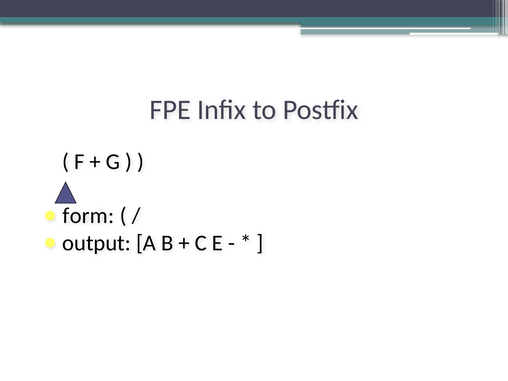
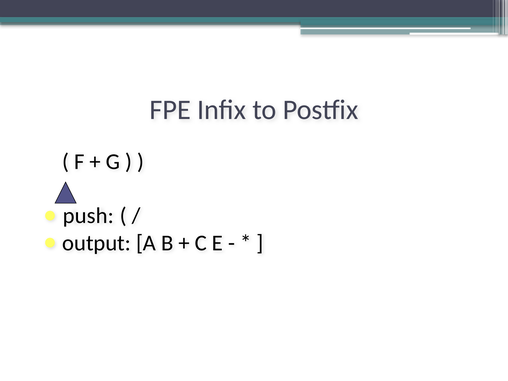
form: form -> push
